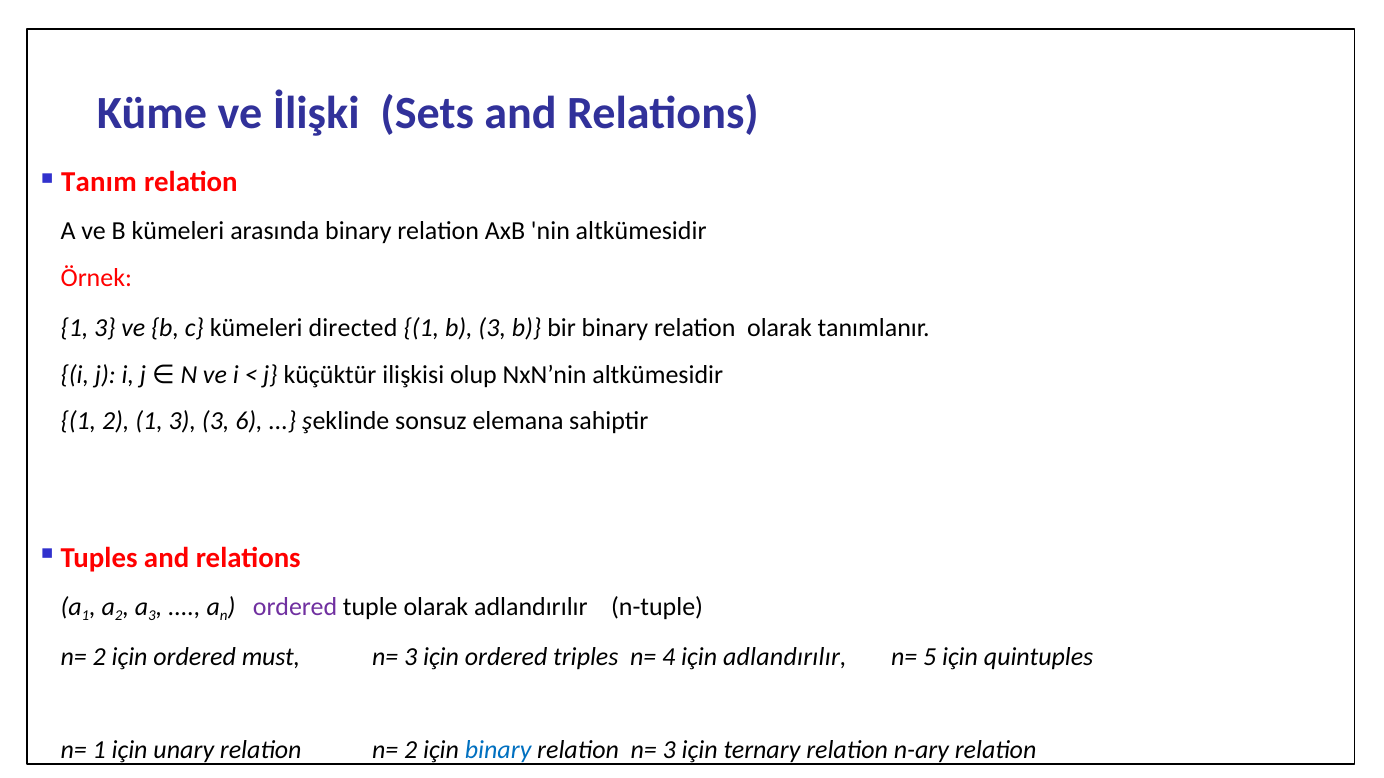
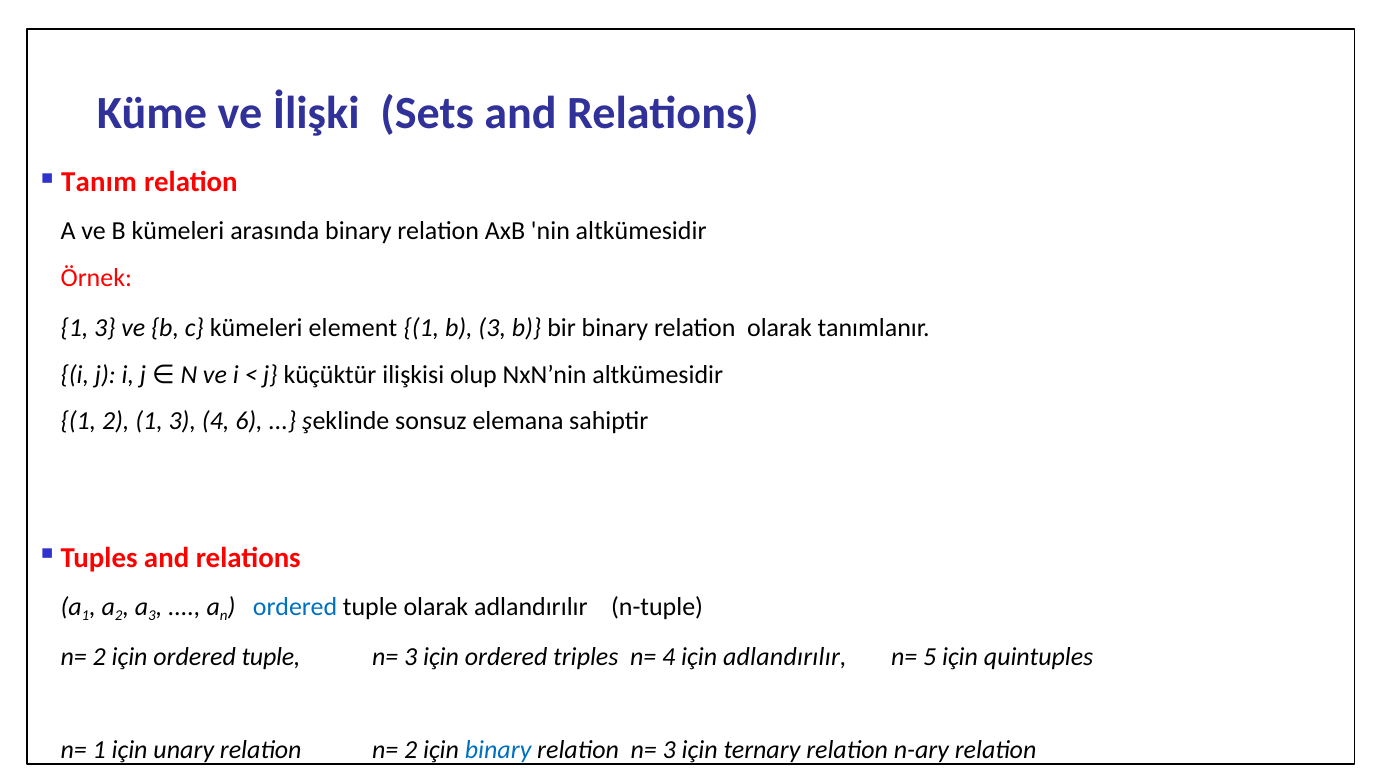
directed: directed -> element
3 3: 3 -> 4
ordered at (295, 608) colour: purple -> blue
için ordered must: must -> tuple
